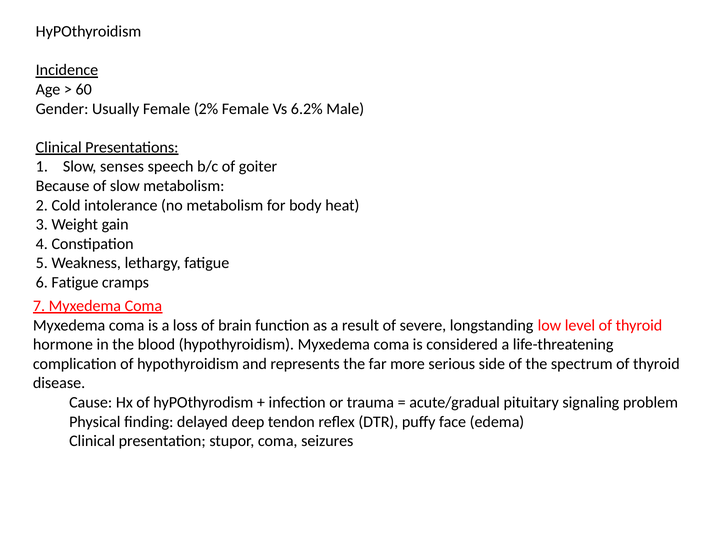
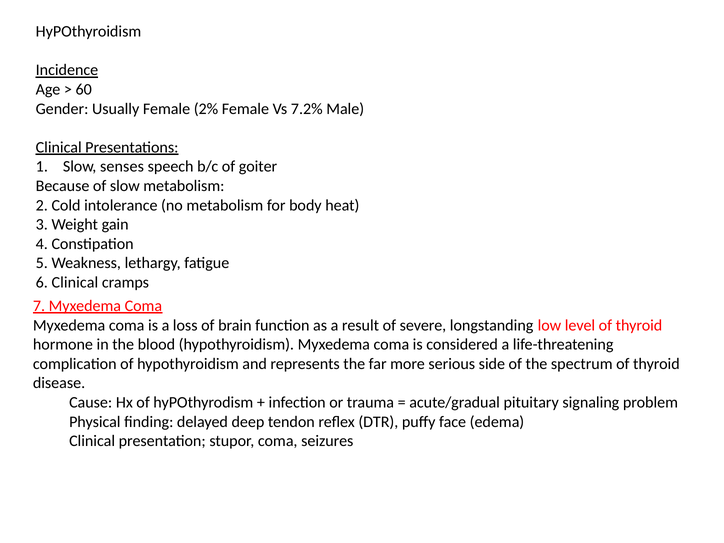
6.2%: 6.2% -> 7.2%
6 Fatigue: Fatigue -> Clinical
